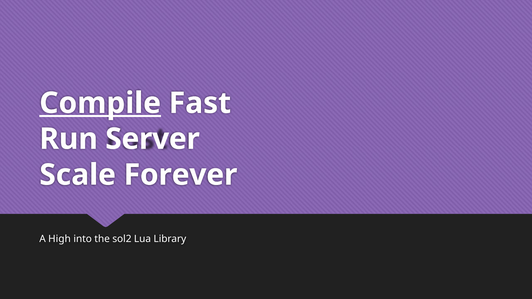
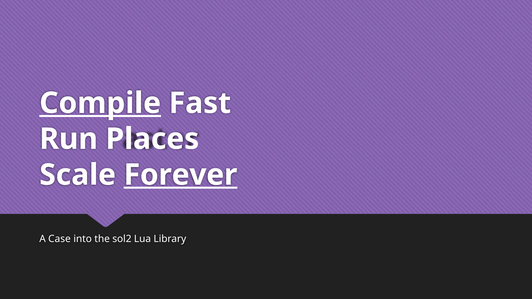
Server: Server -> Places
Forever underline: none -> present
High: High -> Case
